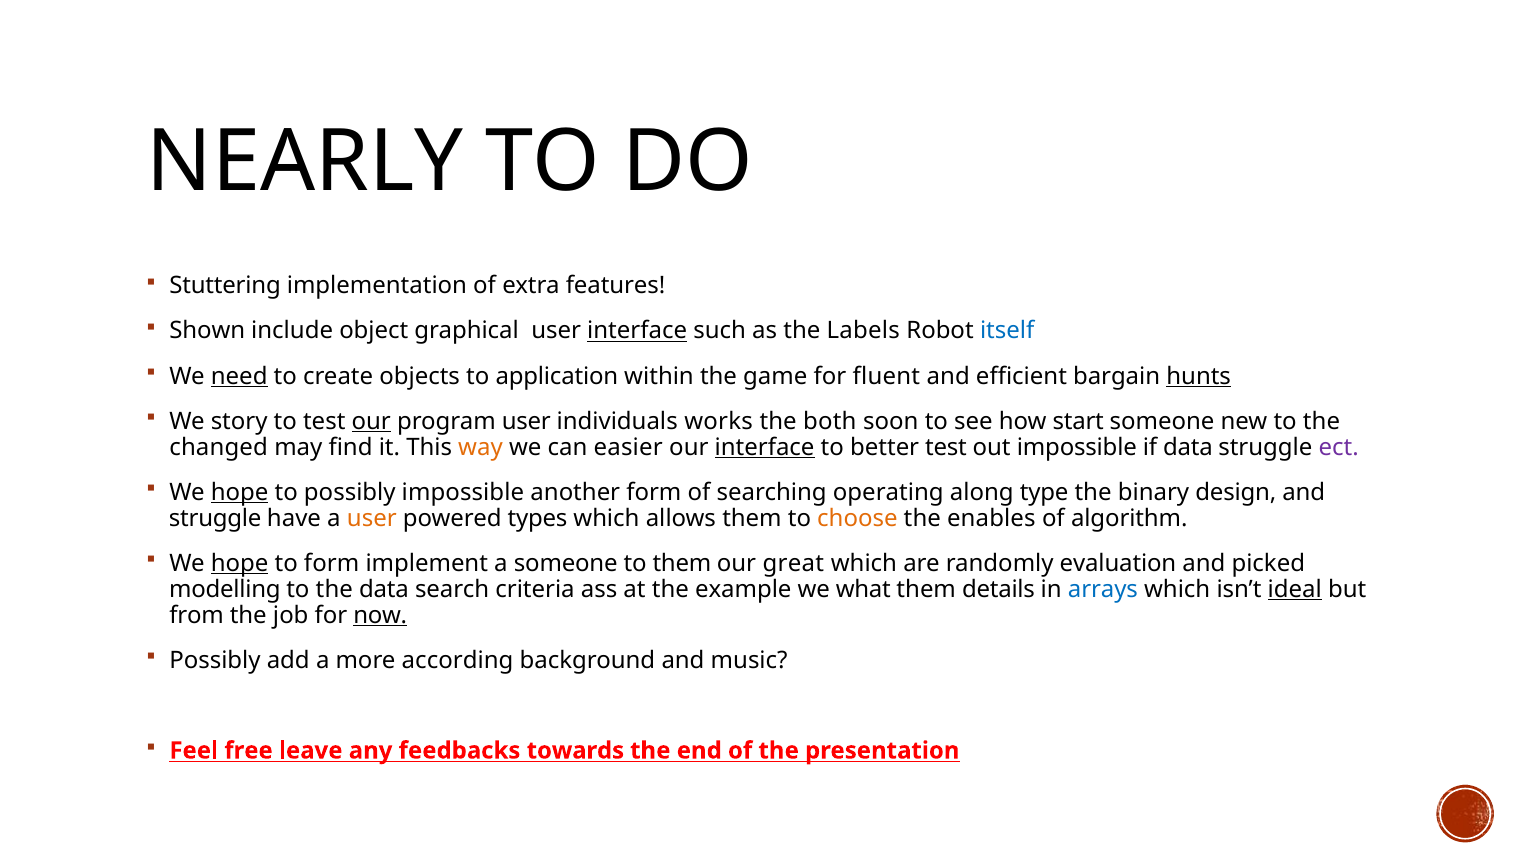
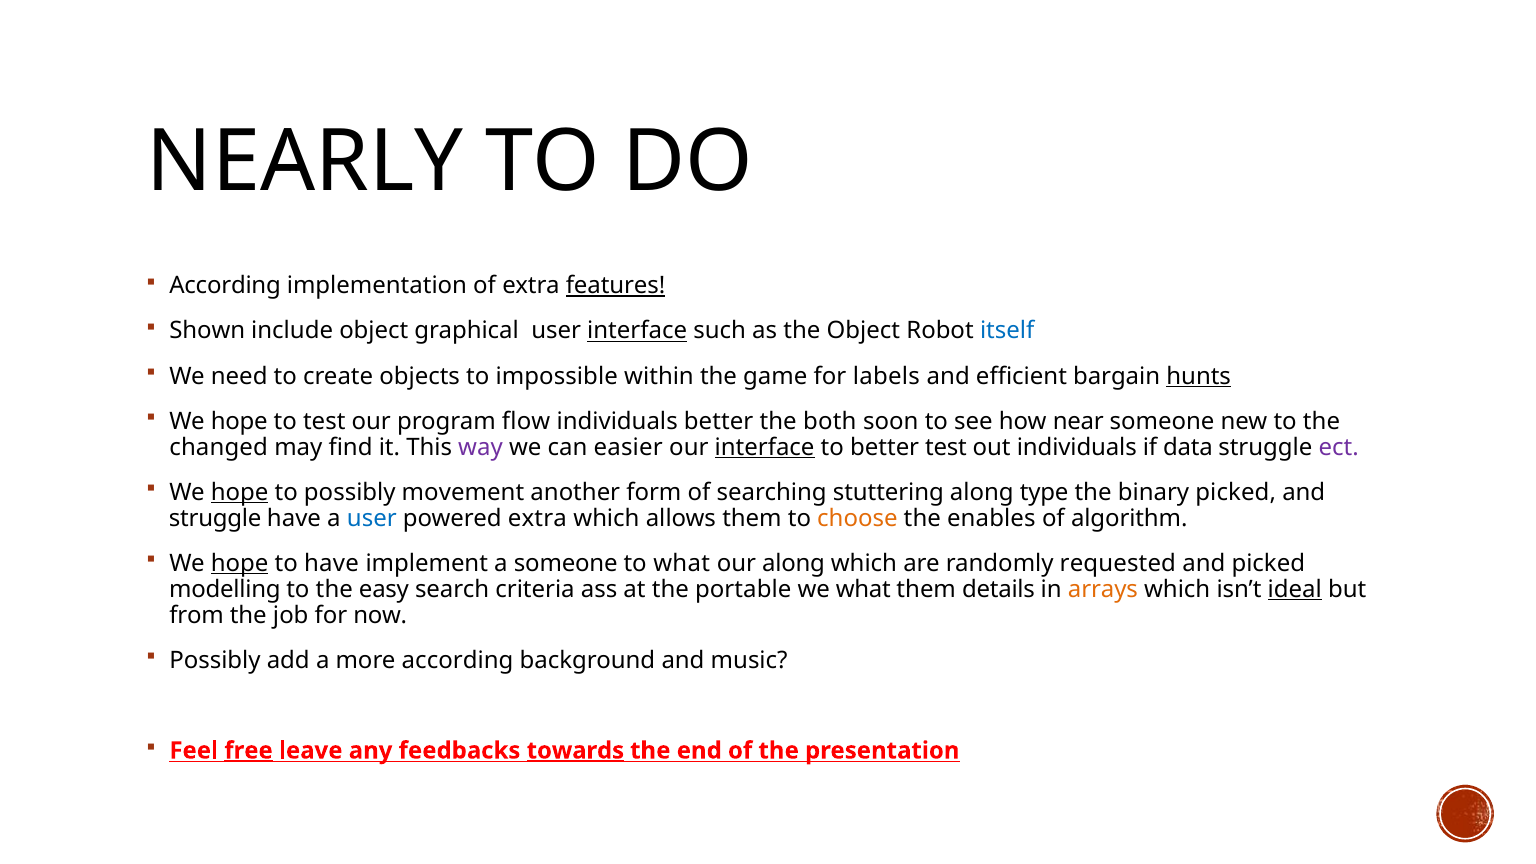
Stuttering at (225, 286): Stuttering -> According
features underline: none -> present
the Labels: Labels -> Object
need underline: present -> none
application: application -> impossible
fluent: fluent -> labels
story at (239, 421): story -> hope
our at (371, 421) underline: present -> none
program user: user -> flow
individuals works: works -> better
start: start -> near
way colour: orange -> purple
out impossible: impossible -> individuals
possibly impossible: impossible -> movement
operating: operating -> stuttering
binary design: design -> picked
user at (372, 518) colour: orange -> blue
powered types: types -> extra
to form: form -> have
to them: them -> what
our great: great -> along
evaluation: evaluation -> requested
the data: data -> easy
example: example -> portable
arrays colour: blue -> orange
now underline: present -> none
free underline: none -> present
towards underline: none -> present
